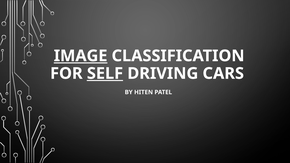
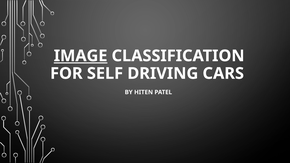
SELF underline: present -> none
